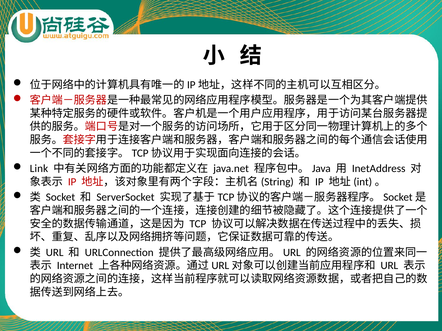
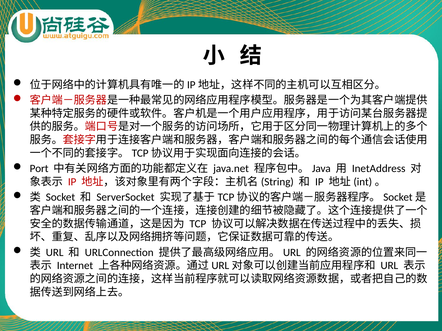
Link: Link -> Port
